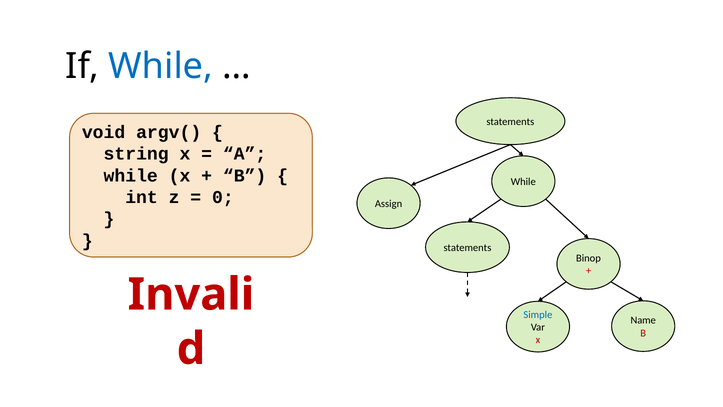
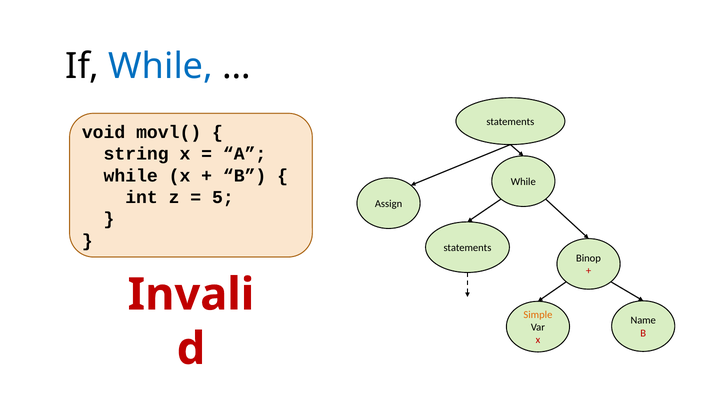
argv(: argv( -> movl(
0: 0 -> 5
Simple colour: blue -> orange
